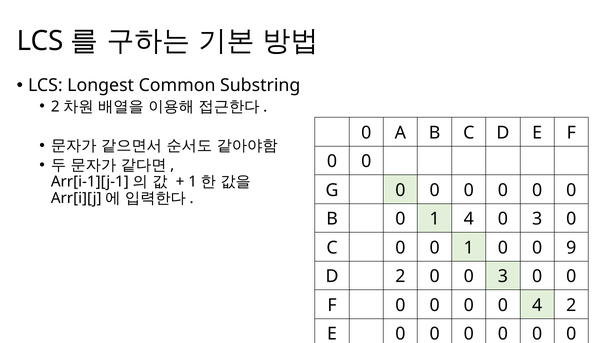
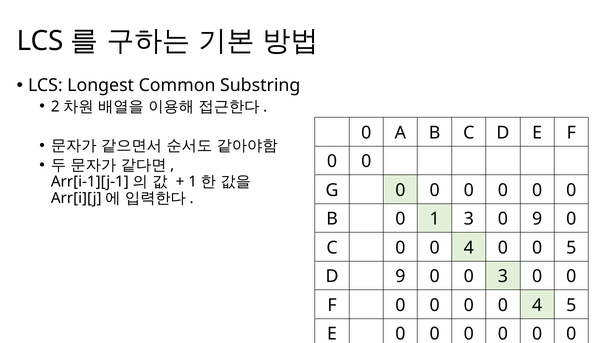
1 4: 4 -> 3
3 at (537, 219): 3 -> 9
C 0 0 1: 1 -> 4
0 9: 9 -> 5
D 2: 2 -> 9
4 2: 2 -> 5
